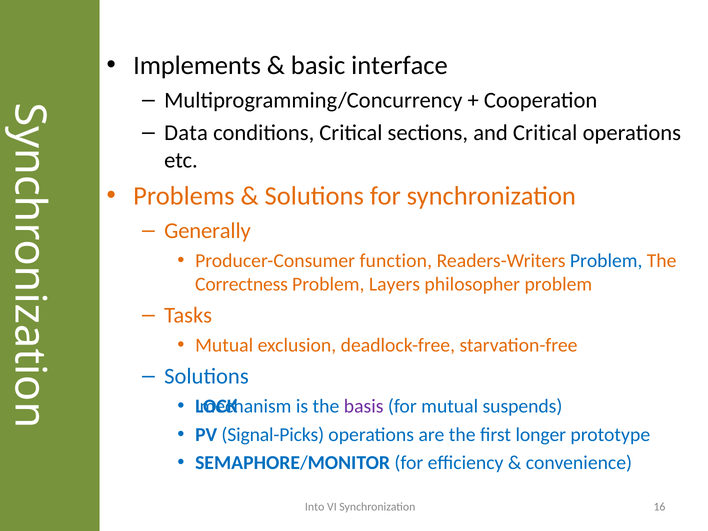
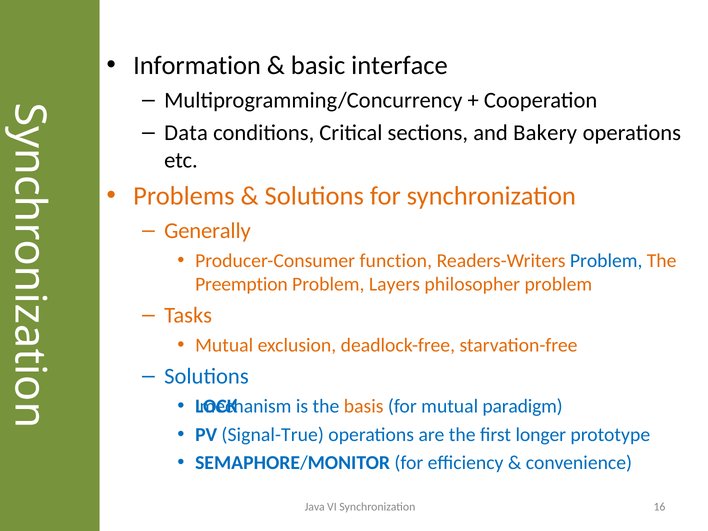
Implements: Implements -> Information
and Critical: Critical -> Bakery
Correctness: Correctness -> Preemption
basis colour: purple -> orange
suspends: suspends -> paradigm
Signal-Picks: Signal-Picks -> Signal-True
Into: Into -> Java
